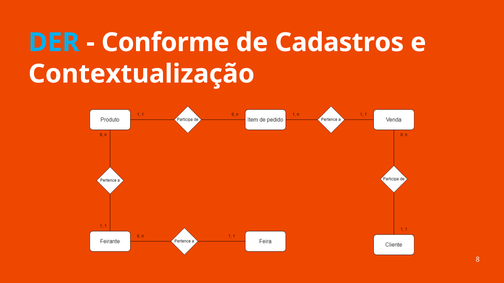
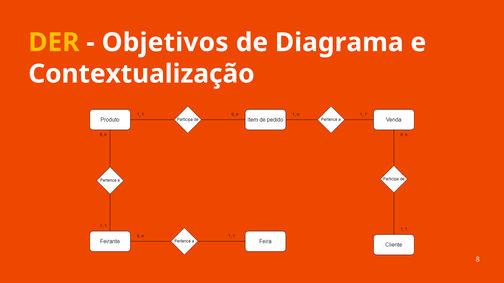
DER colour: light blue -> yellow
Conforme: Conforme -> Objetivos
Cadastros: Cadastros -> Diagrama
